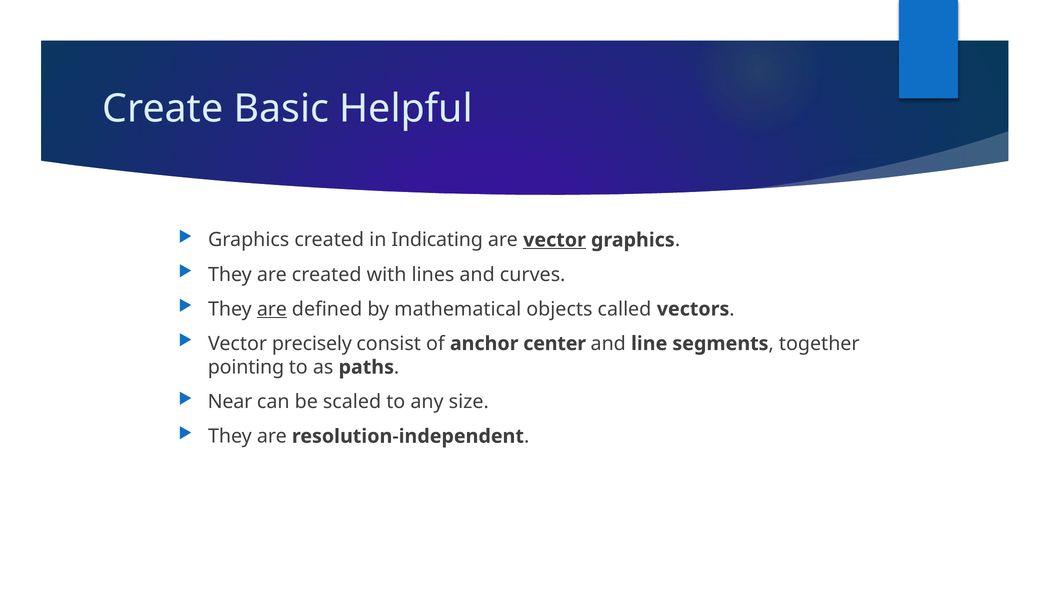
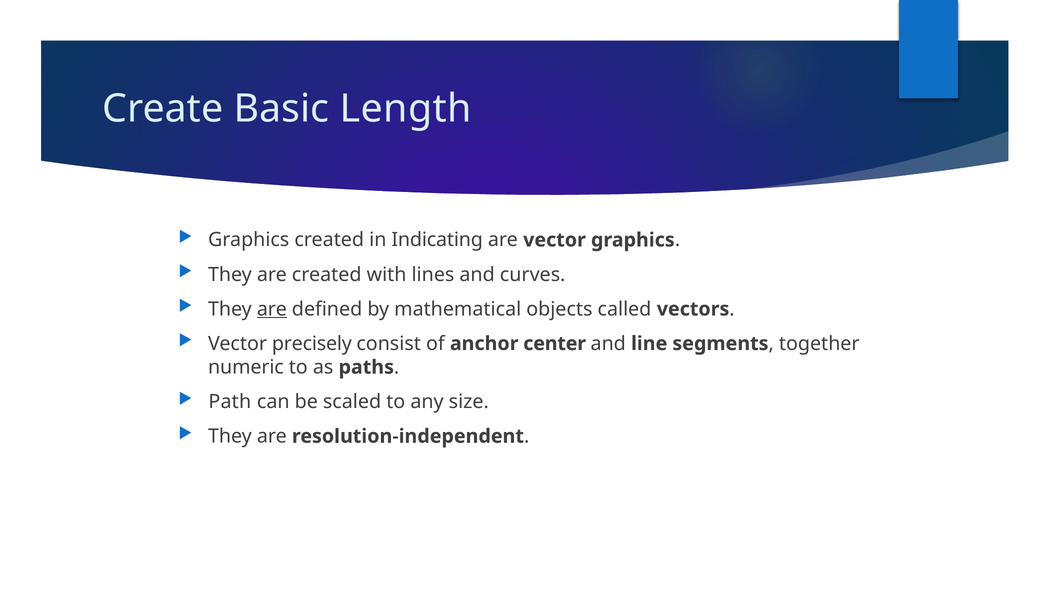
Helpful: Helpful -> Length
vector at (555, 240) underline: present -> none
pointing: pointing -> numeric
Near: Near -> Path
